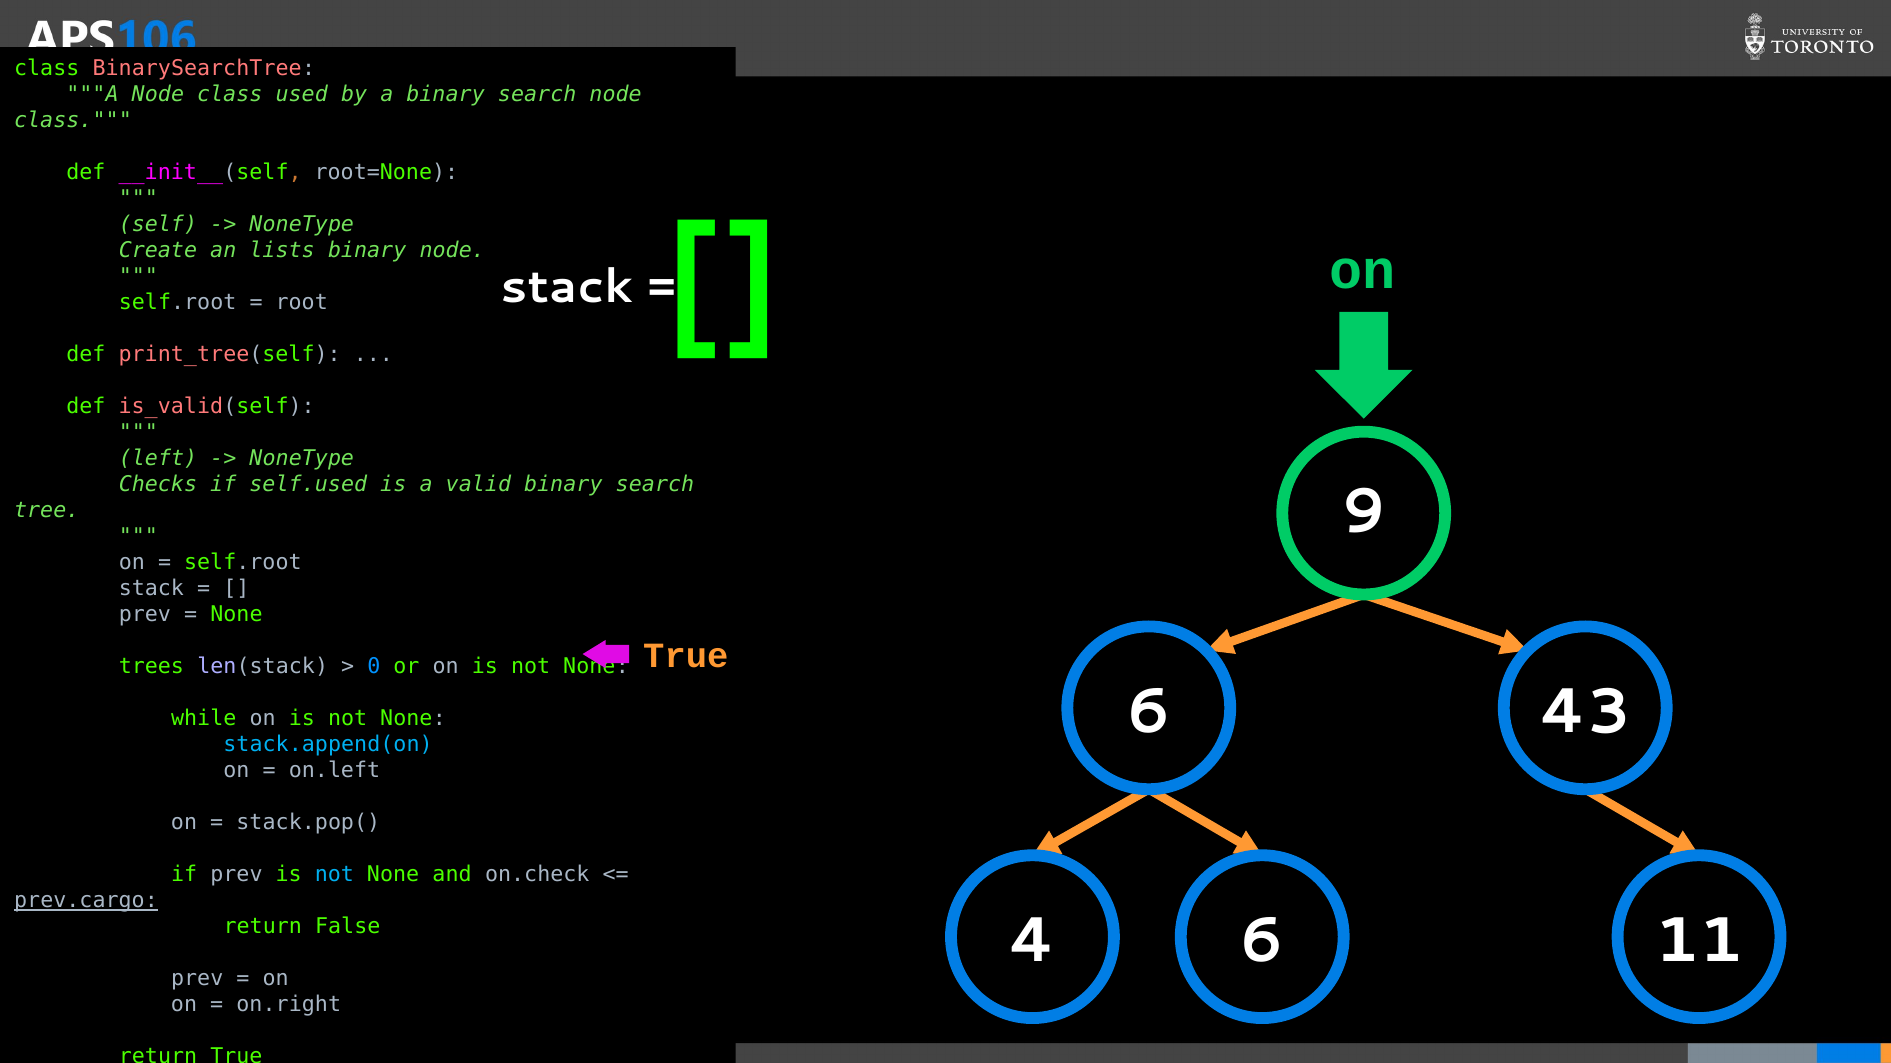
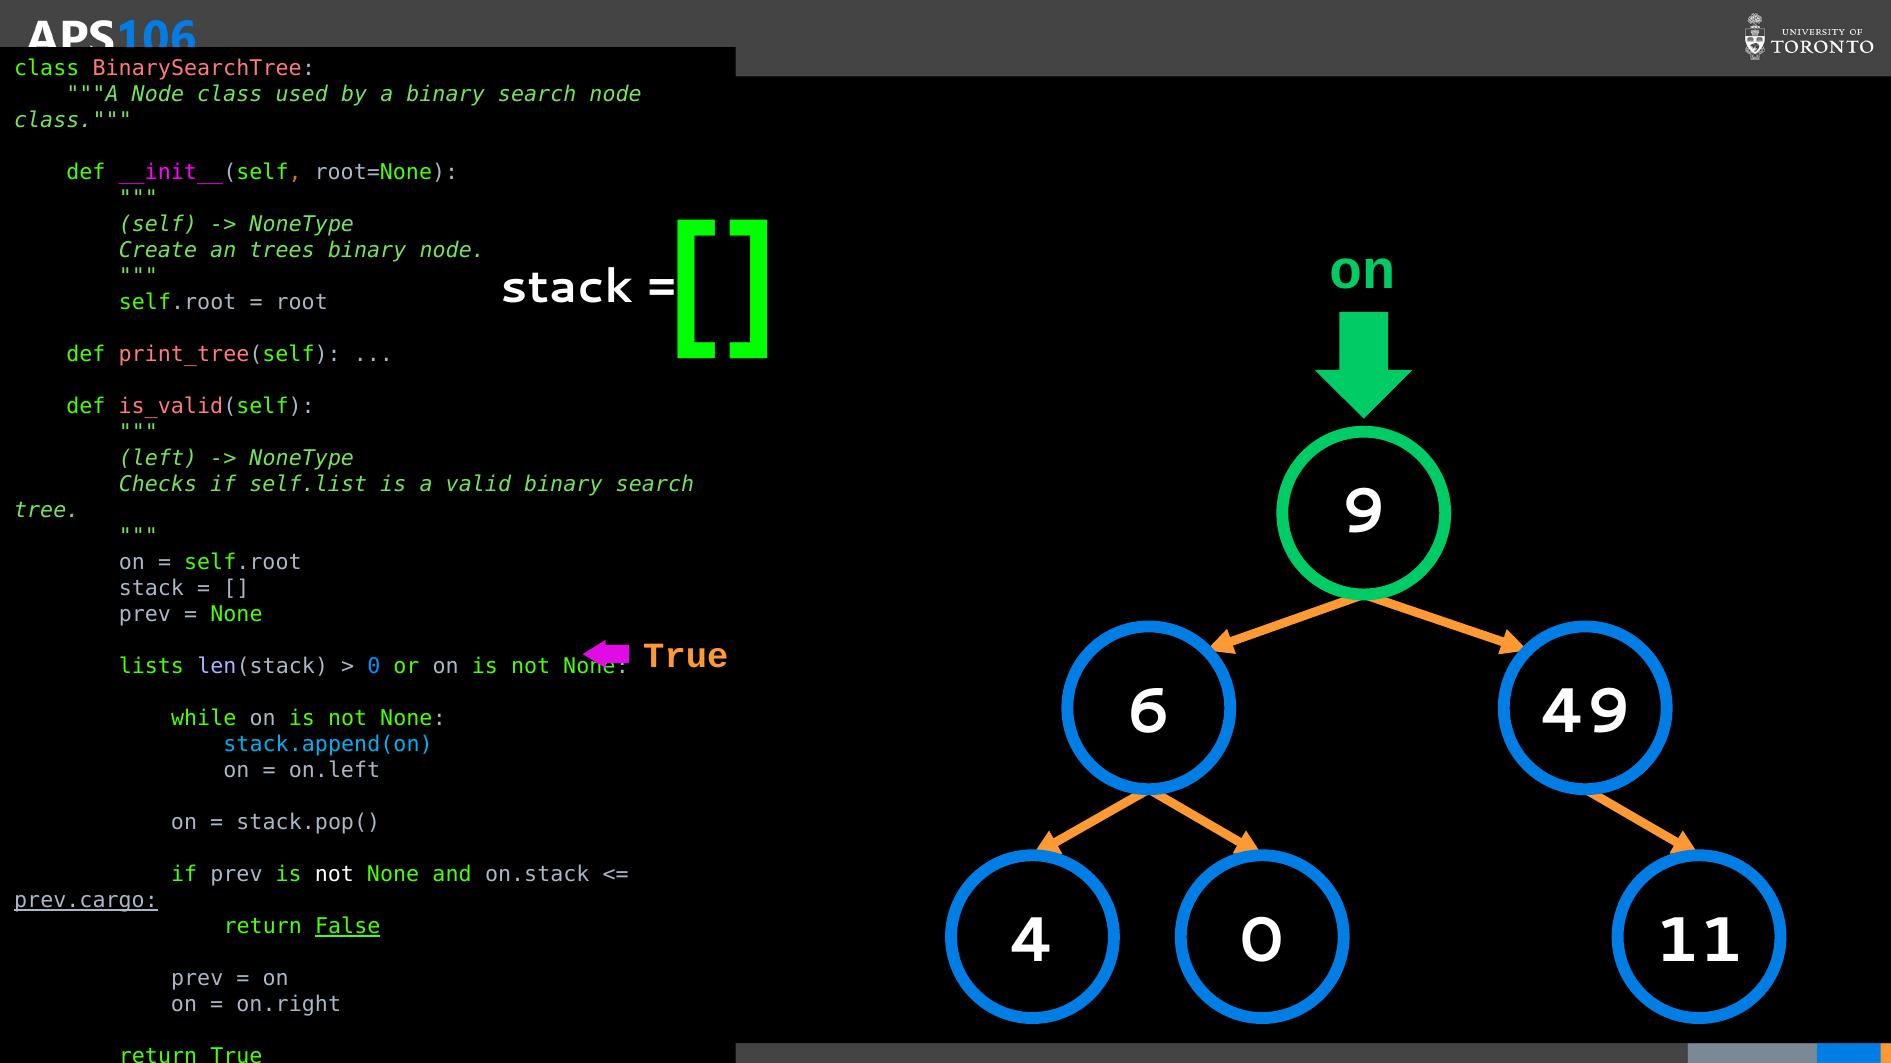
lists: lists -> trees
self.used: self.used -> self.list
trees: trees -> lists
43: 43 -> 49
not at (334, 875) colour: light blue -> white
on.check: on.check -> on.stack
4 6: 6 -> 0
False underline: none -> present
